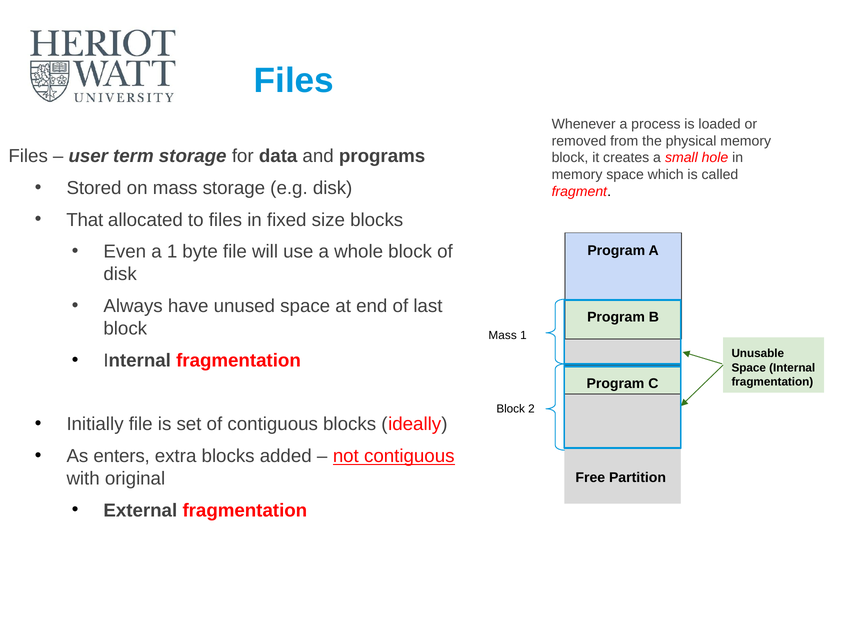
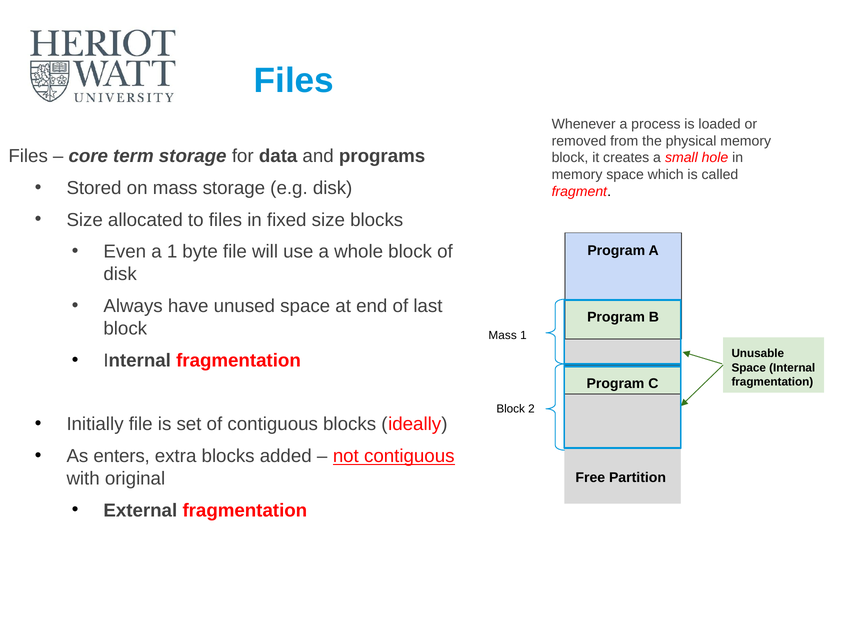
user: user -> core
That at (85, 220): That -> Size
